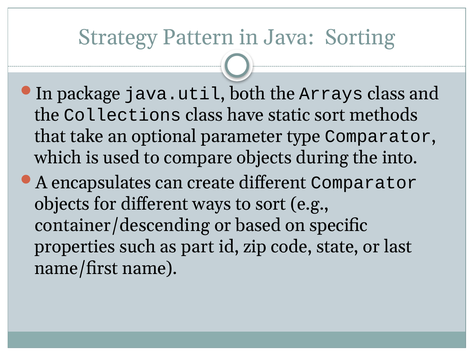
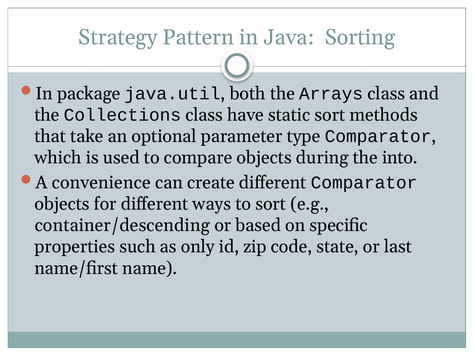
encapsulates: encapsulates -> convenience
part: part -> only
